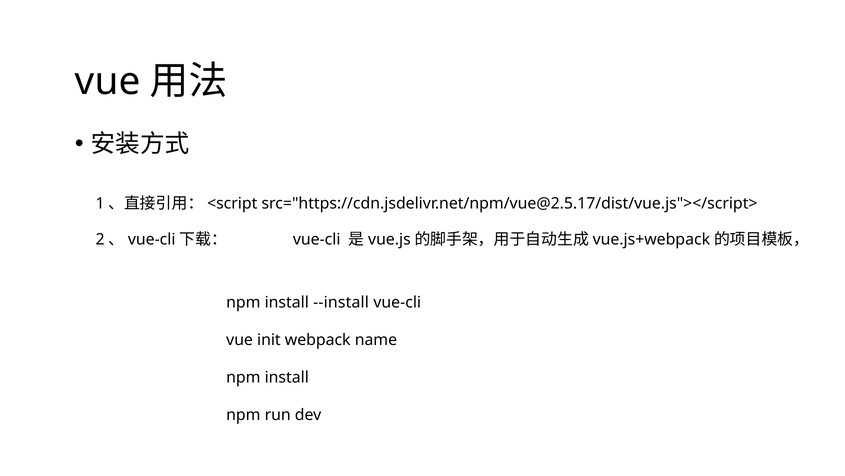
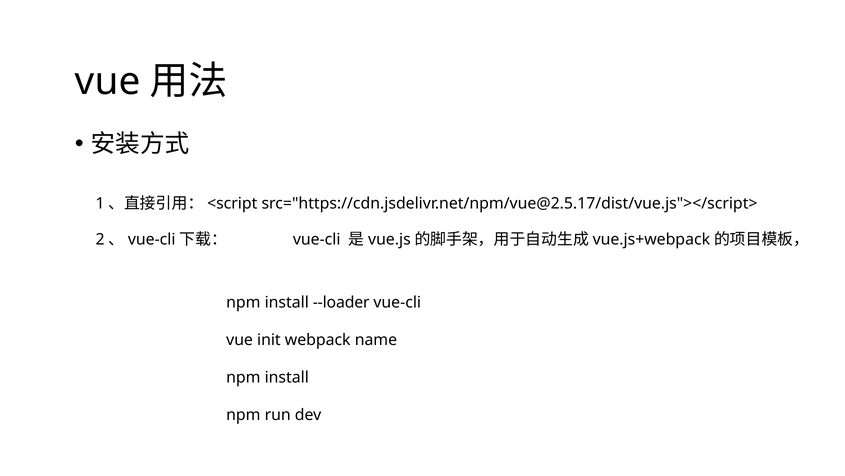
--install: --install -> --loader
